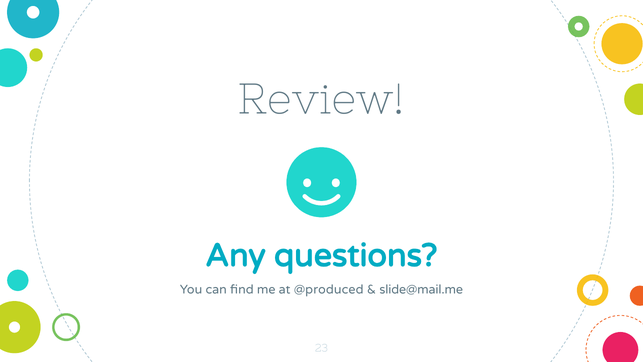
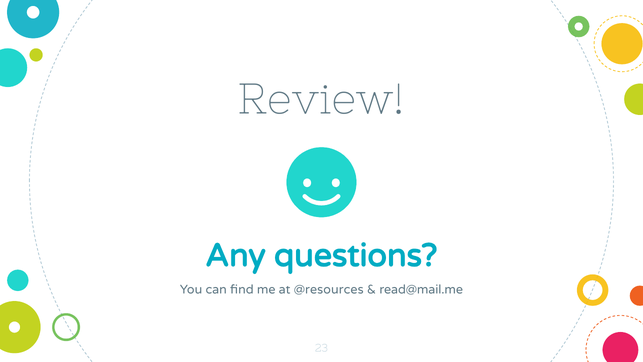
@produced: @produced -> @resources
slide@mail.me: slide@mail.me -> read@mail.me
